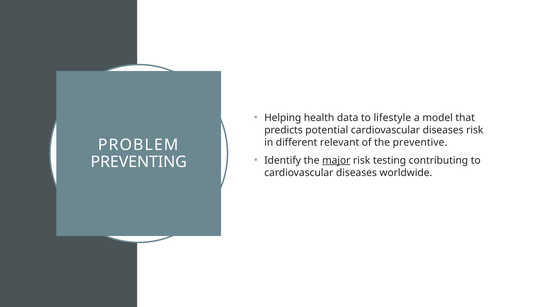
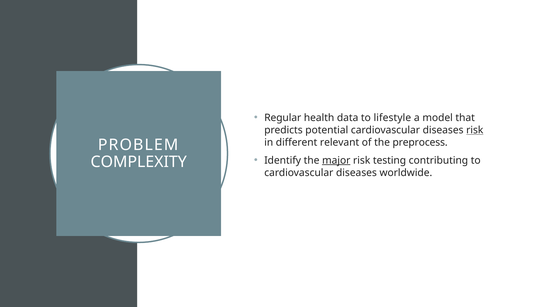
Helping: Helping -> Regular
risk at (475, 130) underline: none -> present
preventive: preventive -> preprocess
PREVENTING: PREVENTING -> COMPLEXITY
